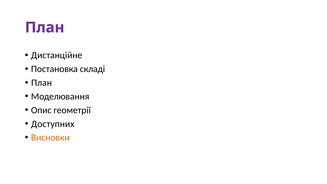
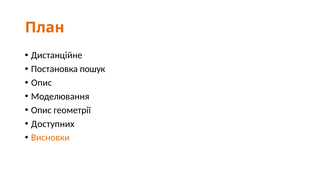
План at (45, 27) colour: purple -> orange
складі: складі -> пошук
План at (42, 83): План -> Опис
